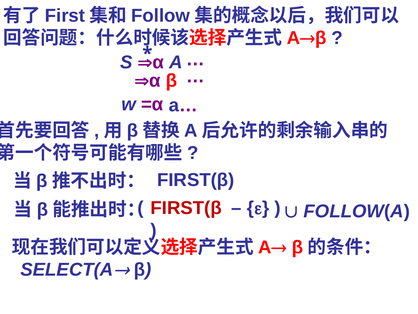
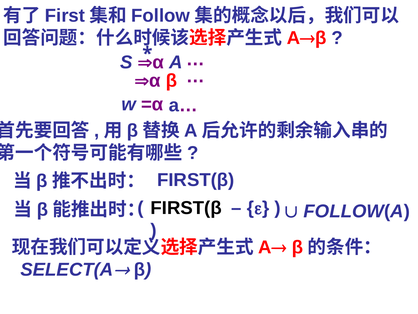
FIRST(β at (186, 208) colour: red -> black
